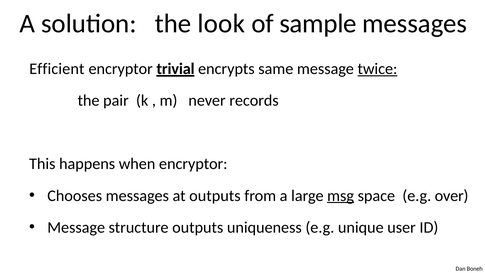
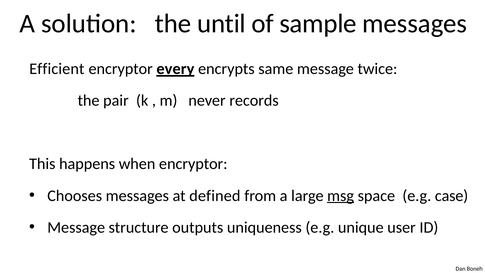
look: look -> until
trivial: trivial -> every
twice underline: present -> none
at outputs: outputs -> defined
over: over -> case
